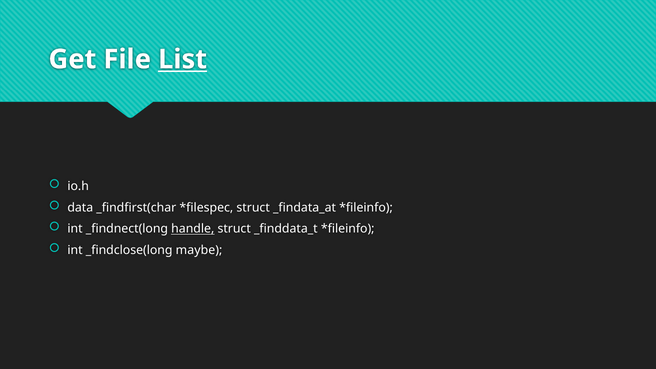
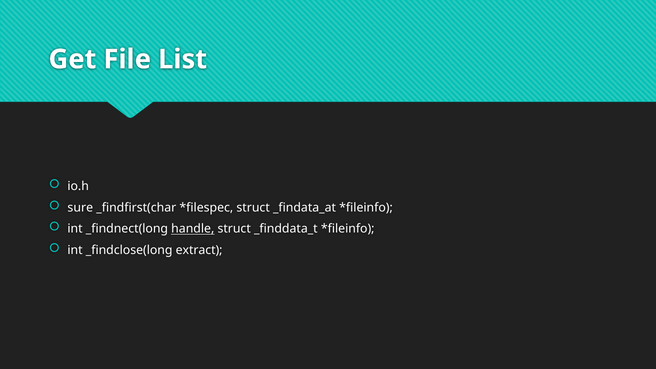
List underline: present -> none
data: data -> sure
maybe: maybe -> extract
